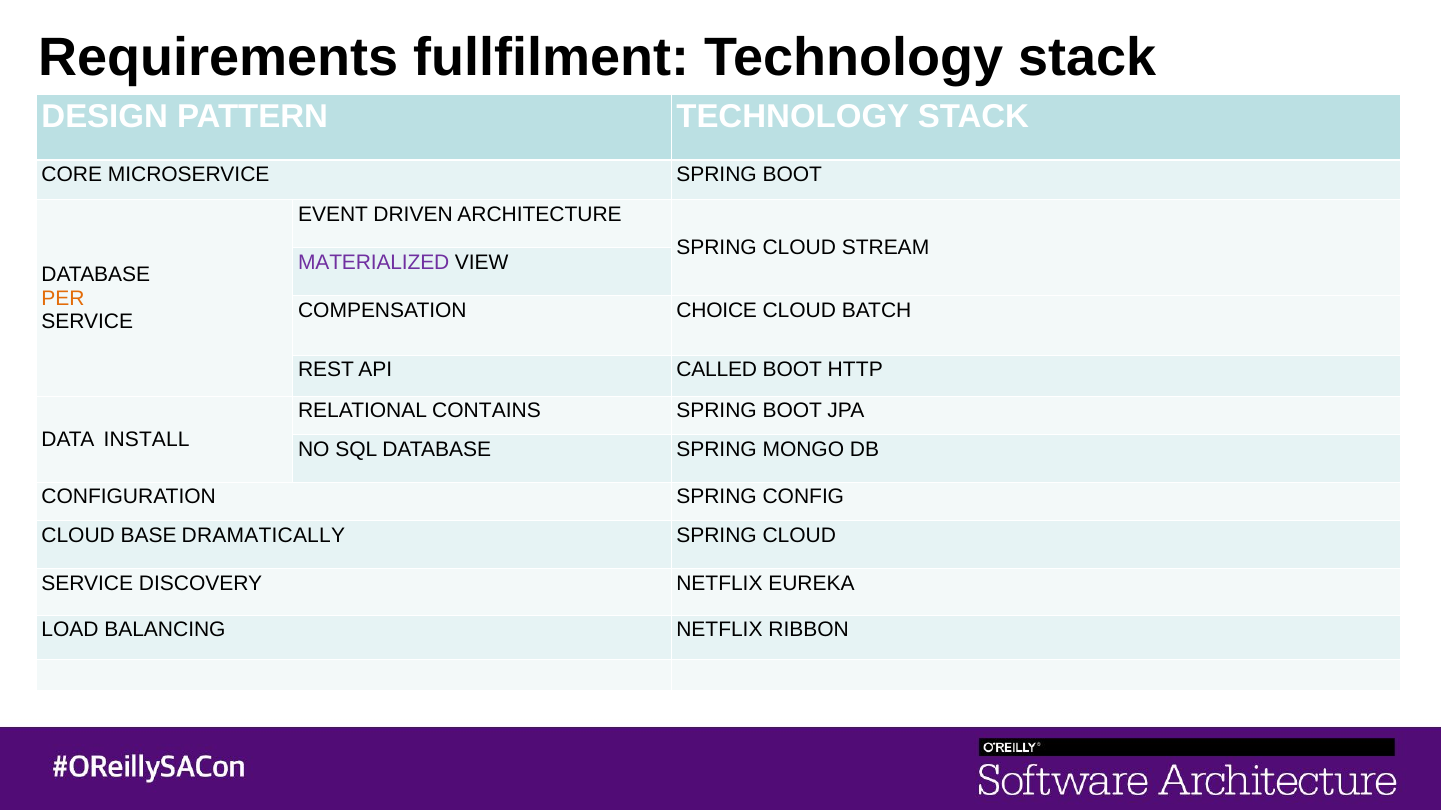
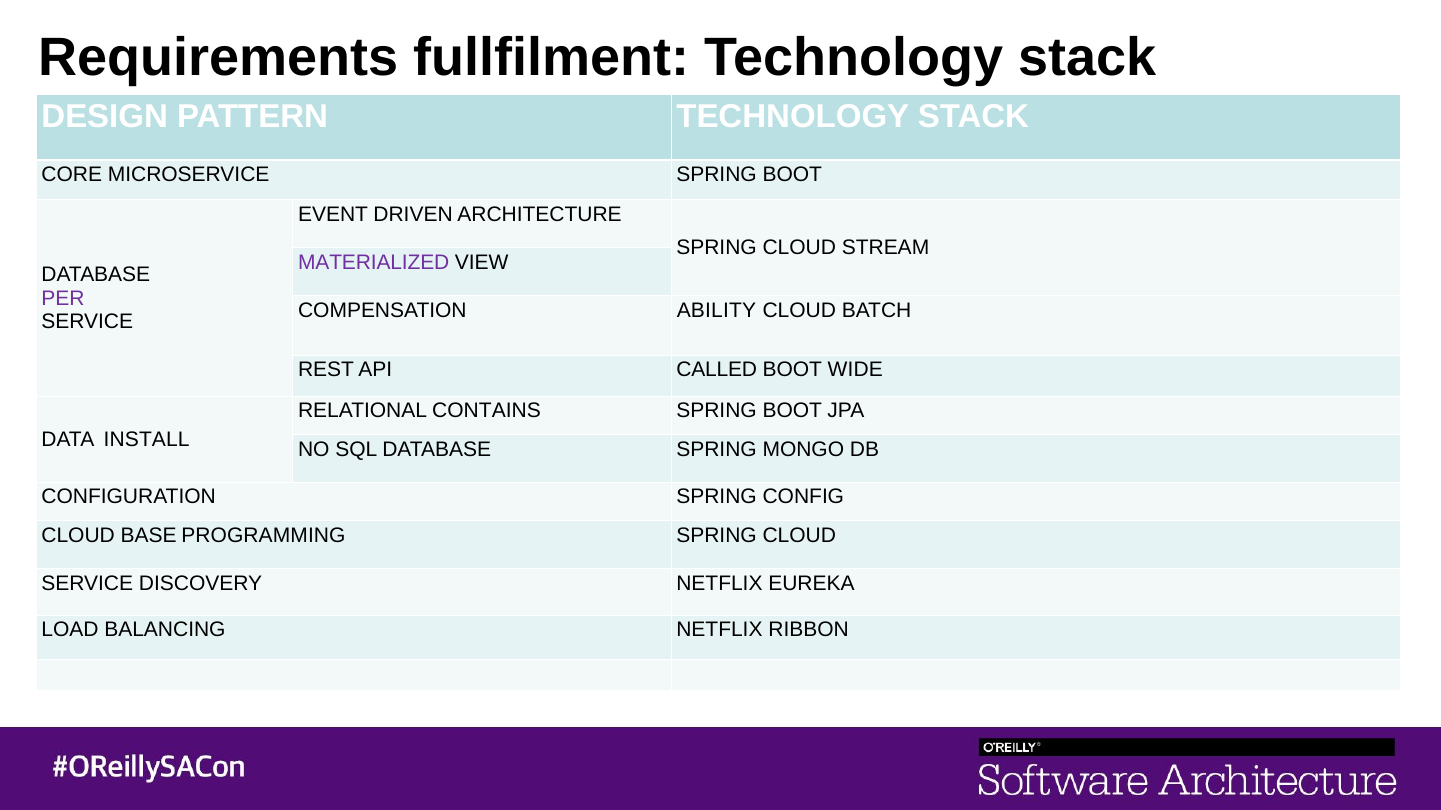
PER colour: orange -> purple
CHOICE: CHOICE -> ABILITY
HTTP: HTTP -> WIDE
DRAMATICALLY: DRAMATICALLY -> PROGRAMMING
